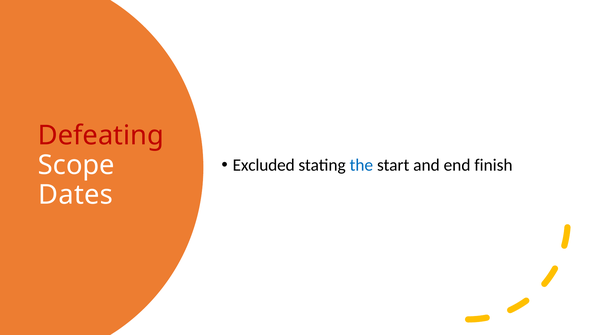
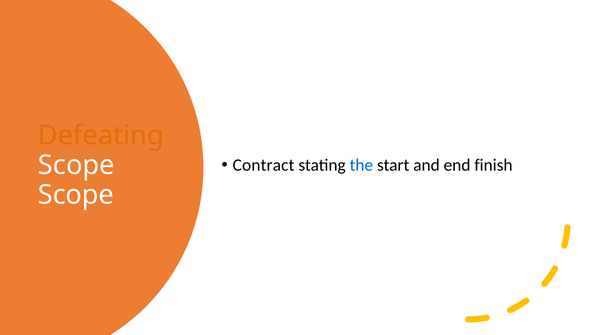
Defeating colour: red -> orange
Excluded: Excluded -> Contract
Dates at (76, 194): Dates -> Scope
